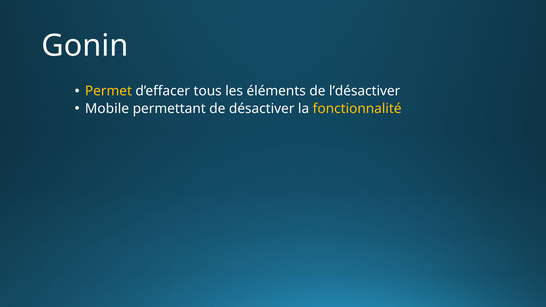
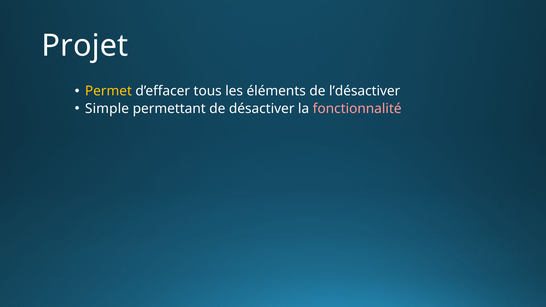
Gonin: Gonin -> Projet
Mobile: Mobile -> Simple
fonctionnalité colour: yellow -> pink
